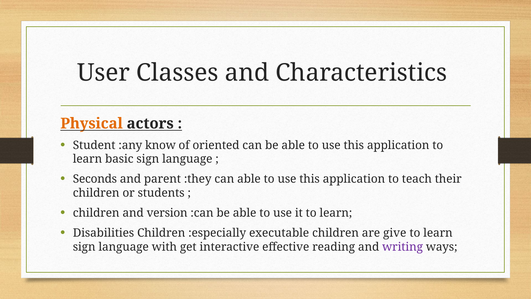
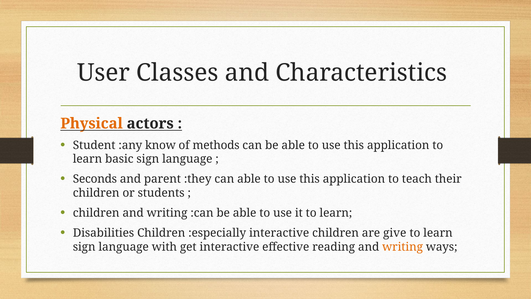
oriented: oriented -> methods
children and version: version -> writing
:especially executable: executable -> interactive
writing at (403, 247) colour: purple -> orange
